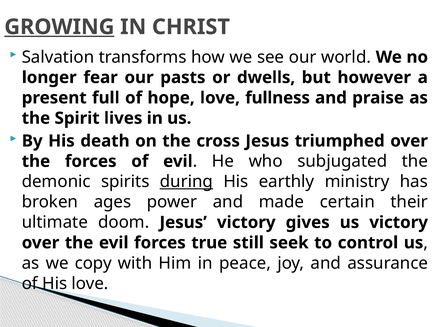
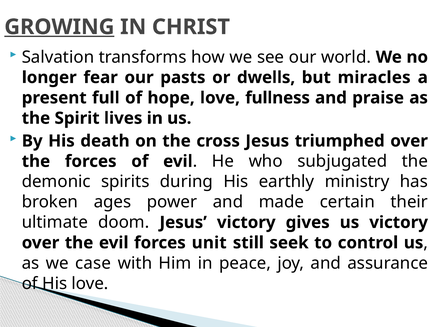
however: however -> miracles
during underline: present -> none
true: true -> unit
copy: copy -> case
